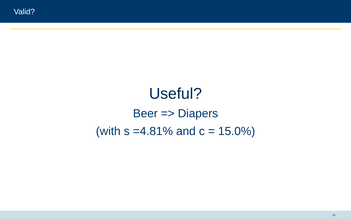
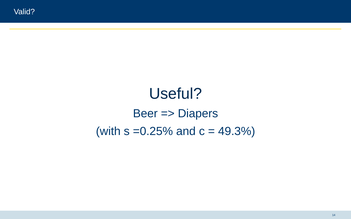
=4.81%: =4.81% -> =0.25%
15.0%: 15.0% -> 49.3%
